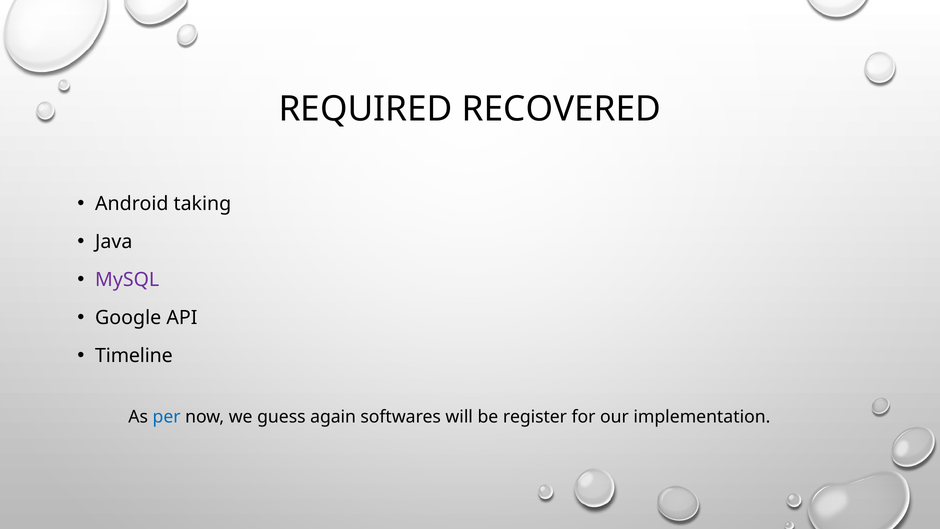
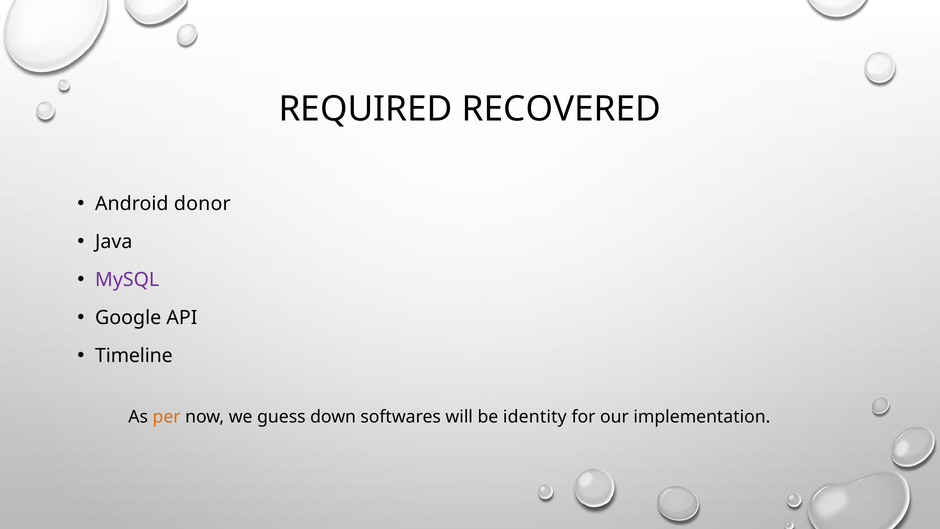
taking: taking -> donor
per colour: blue -> orange
again: again -> down
register: register -> identity
